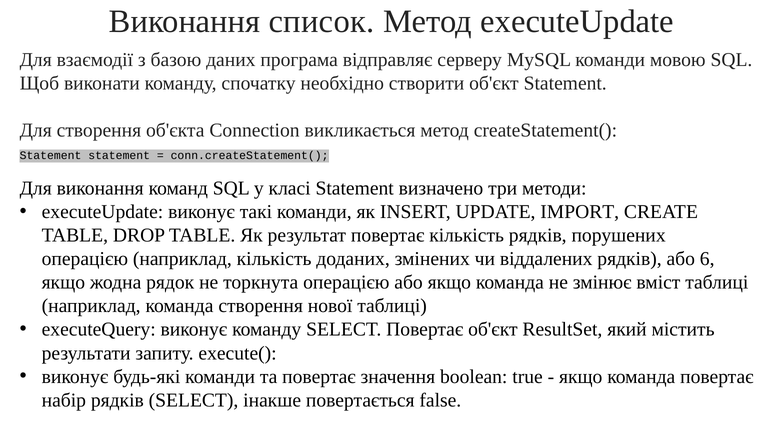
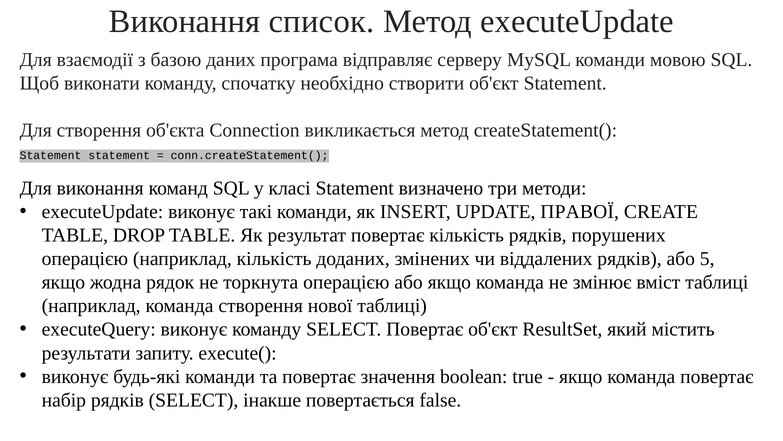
IMPORT: IMPORT -> ПРАВОЇ
6: 6 -> 5
